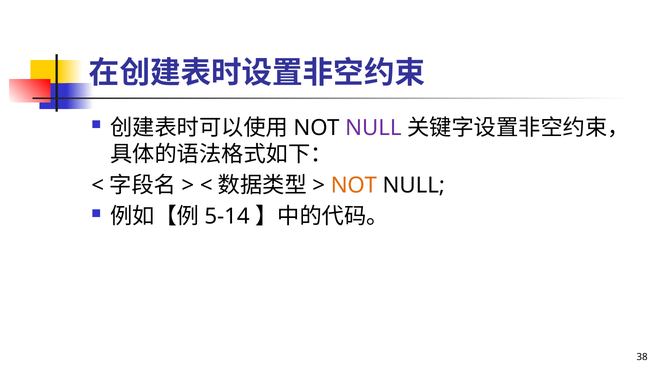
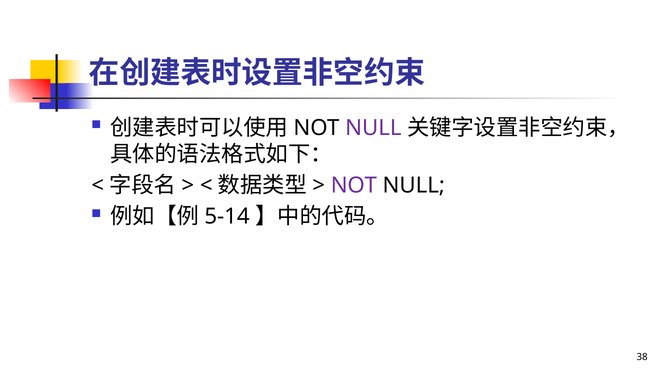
NOT at (354, 186) colour: orange -> purple
